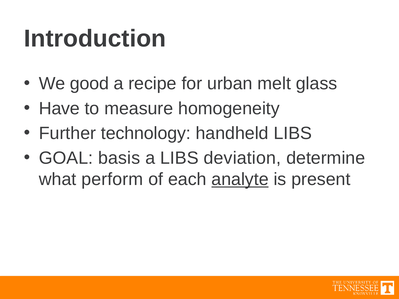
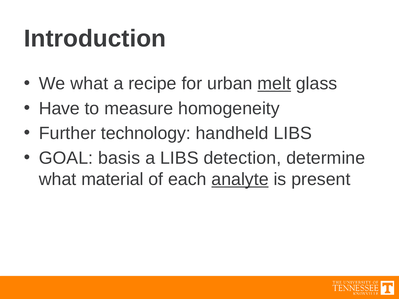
We good: good -> what
melt underline: none -> present
deviation: deviation -> detection
perform: perform -> material
